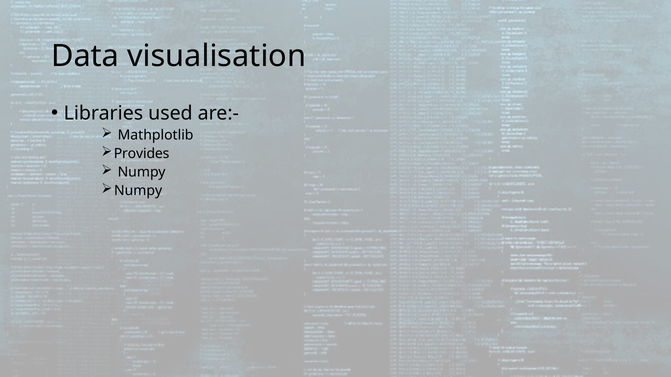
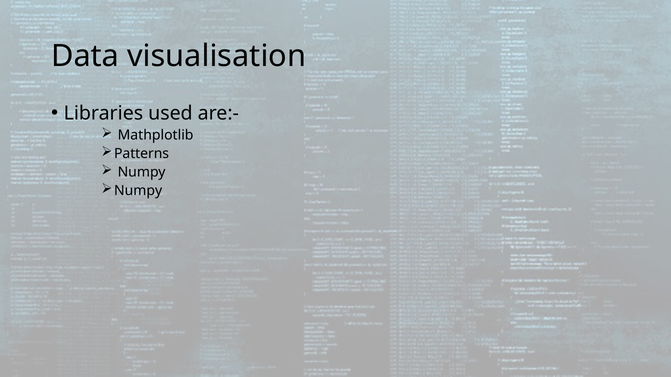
Provides: Provides -> Patterns
